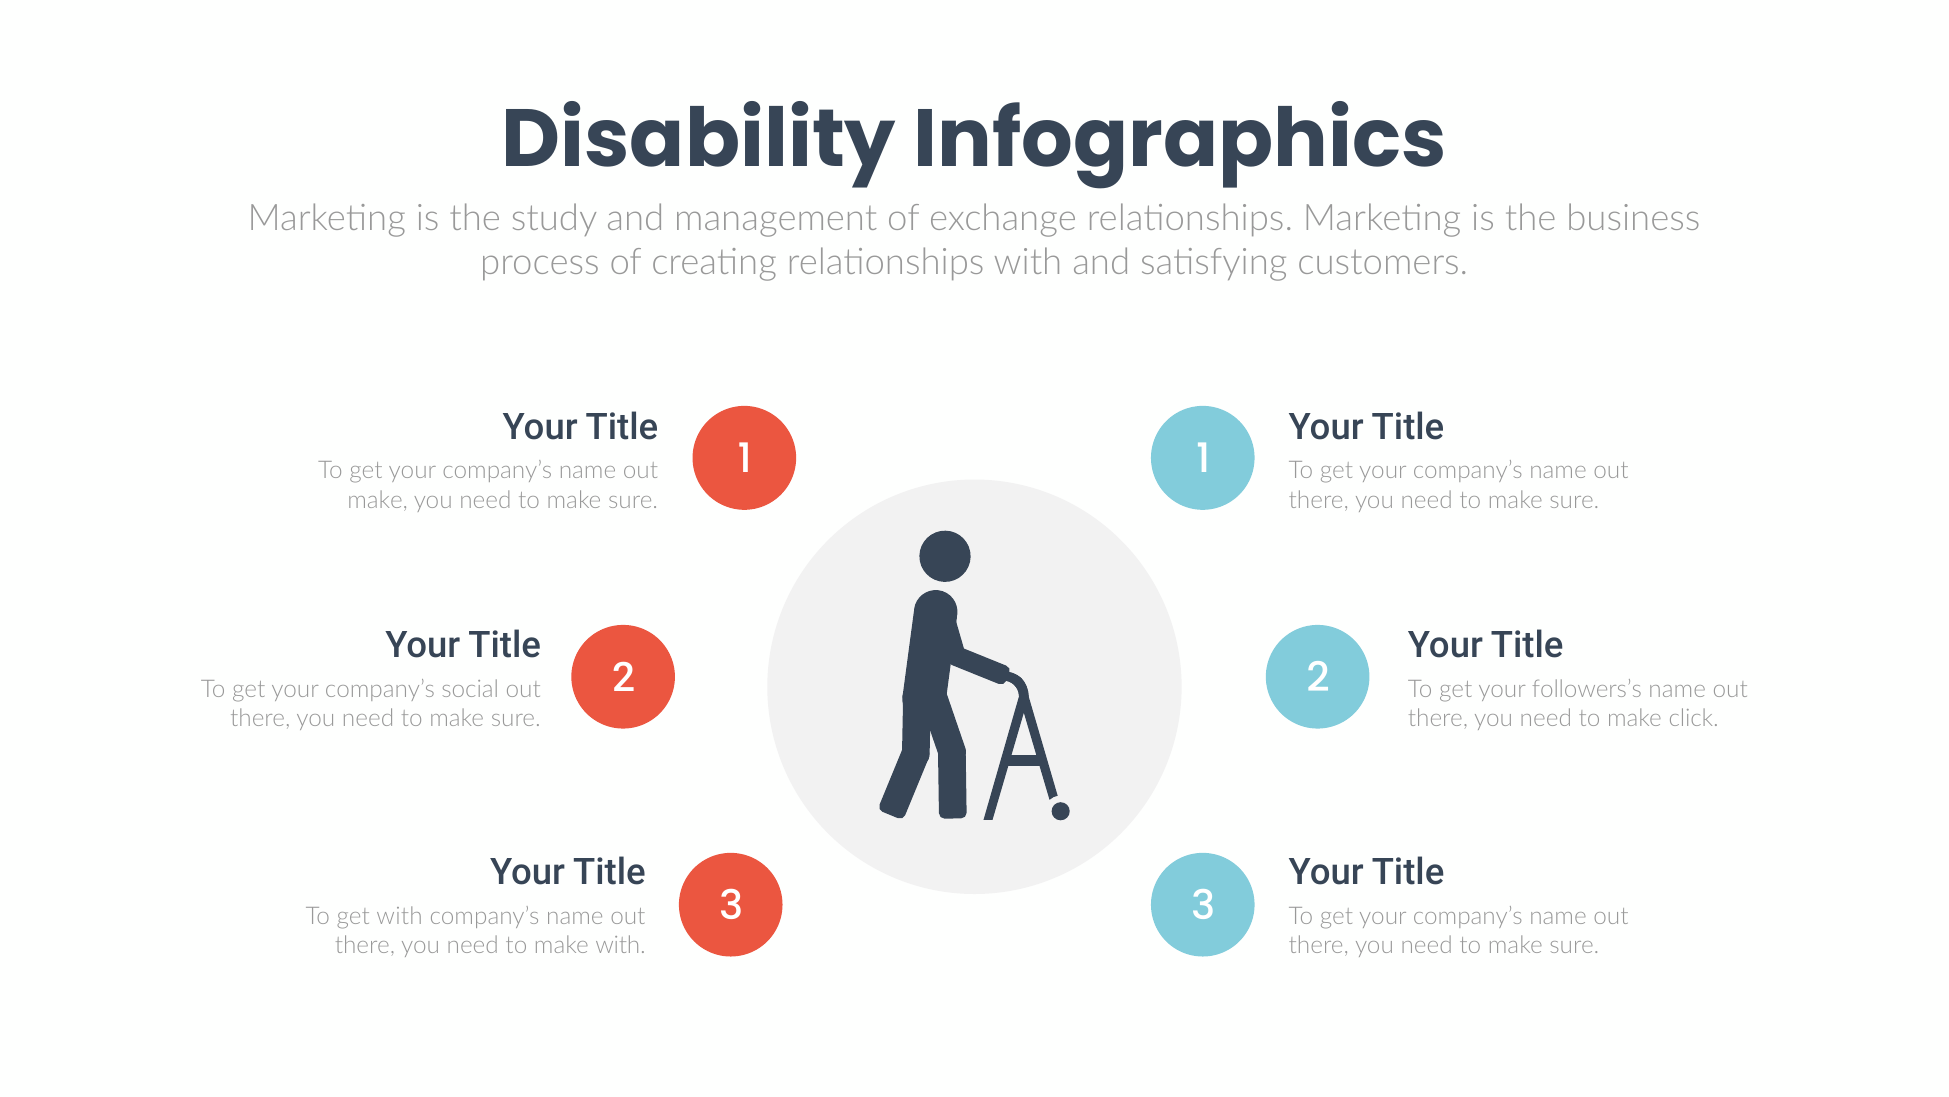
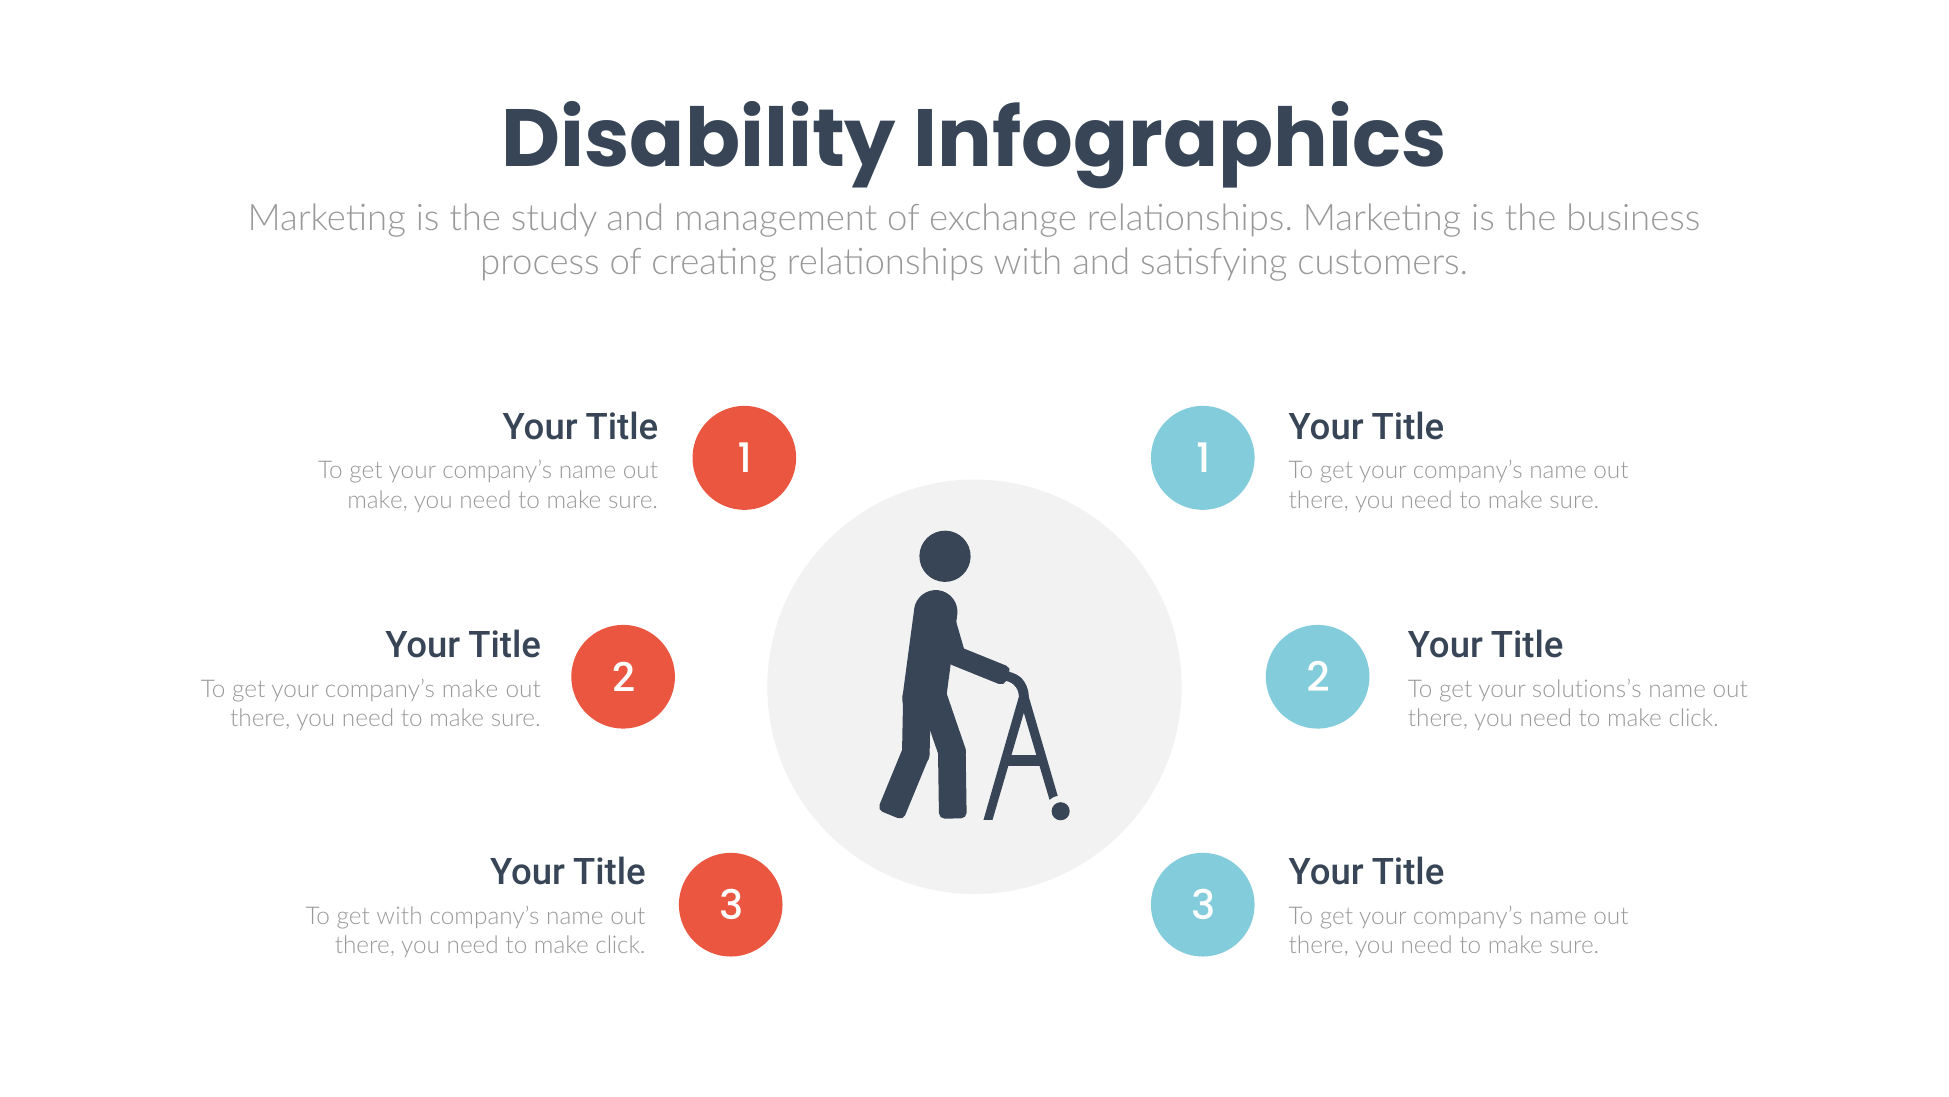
followers’s: followers’s -> solutions’s
company’s social: social -> make
with at (621, 945): with -> click
